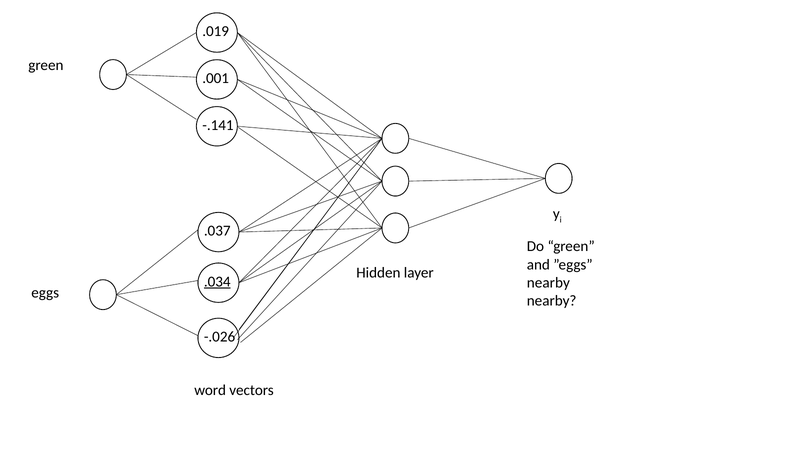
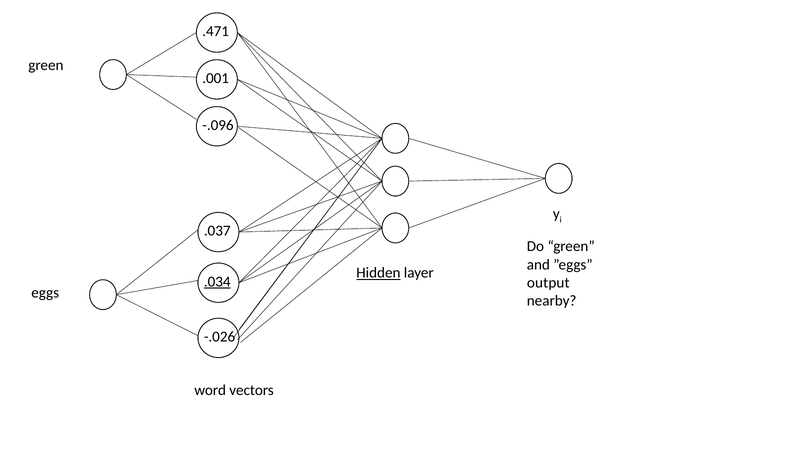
.019: .019 -> .471
-.141: -.141 -> -.096
Hidden underline: none -> present
nearby at (548, 283): nearby -> output
